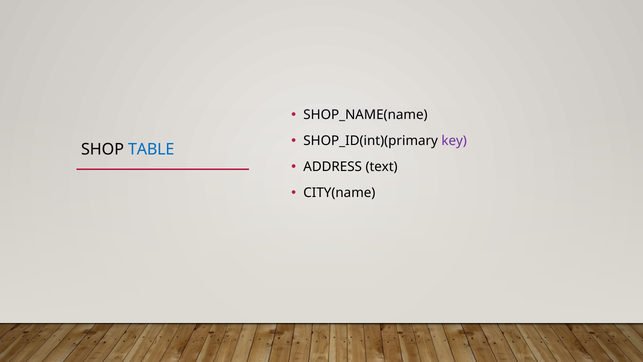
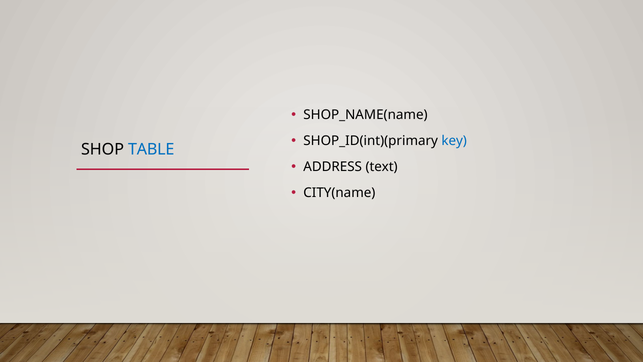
key colour: purple -> blue
